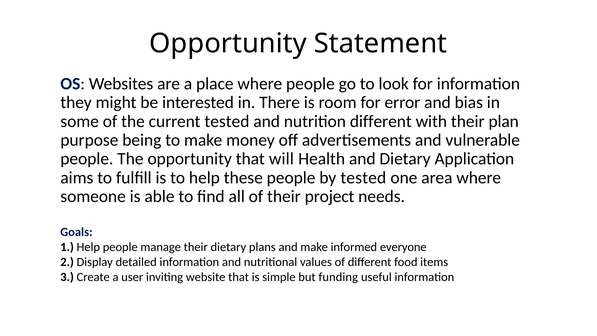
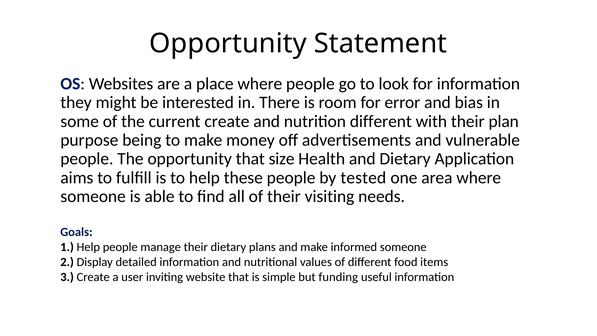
current tested: tested -> create
will: will -> size
project: project -> visiting
informed everyone: everyone -> someone
